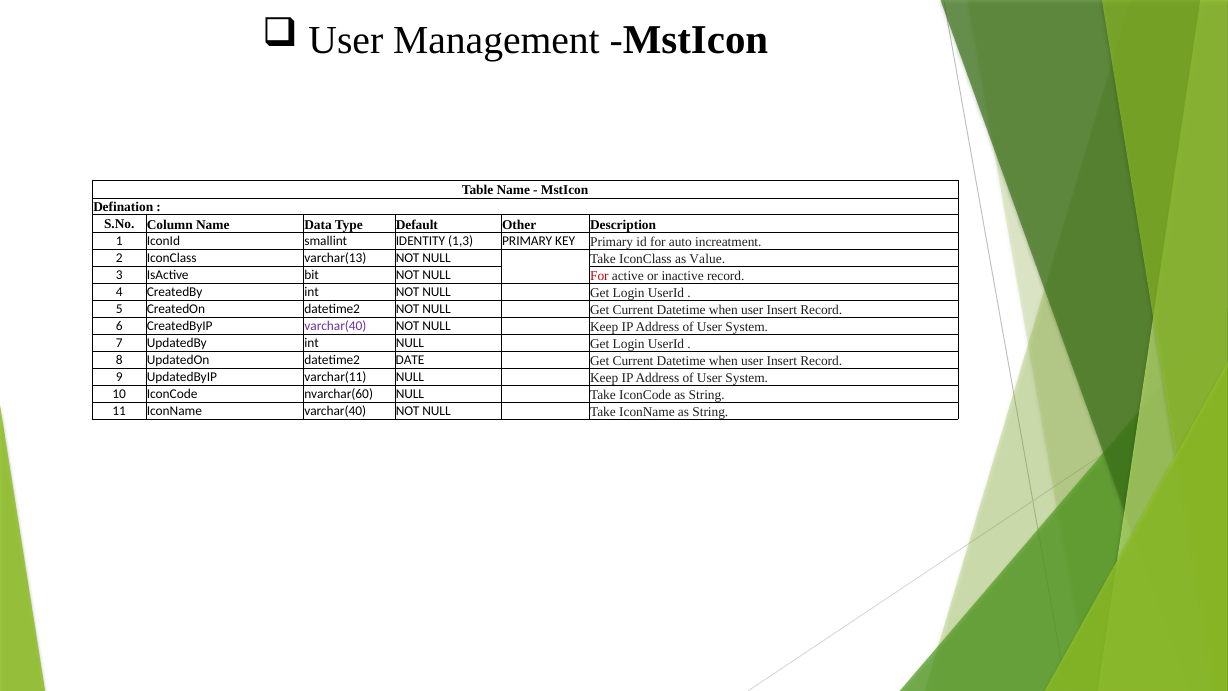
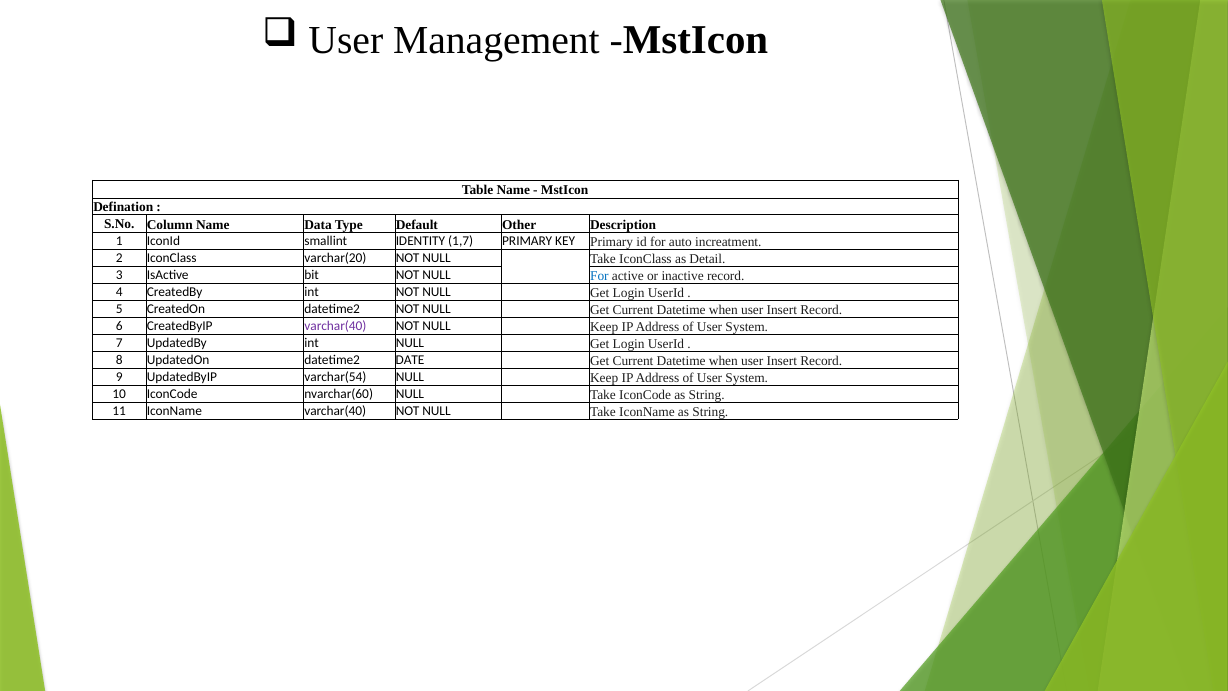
1,3: 1,3 -> 1,7
varchar(13: varchar(13 -> varchar(20
Value: Value -> Detail
For at (599, 276) colour: red -> blue
varchar(11: varchar(11 -> varchar(54
